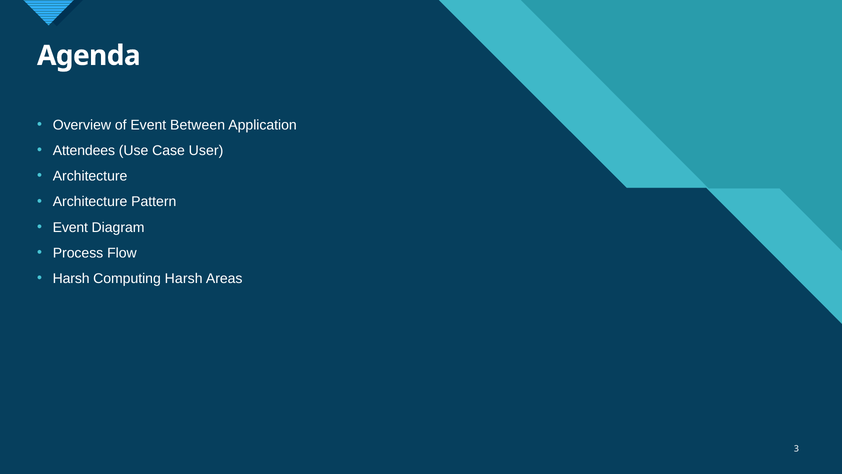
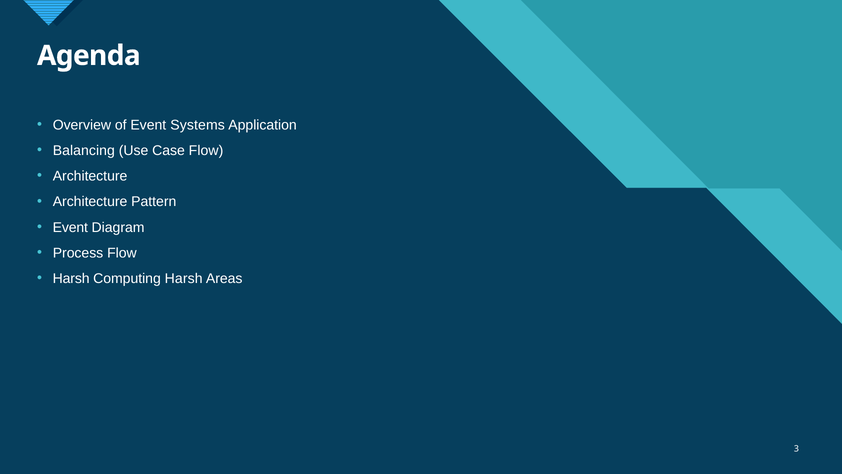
Between: Between -> Systems
Attendees: Attendees -> Balancing
Case User: User -> Flow
